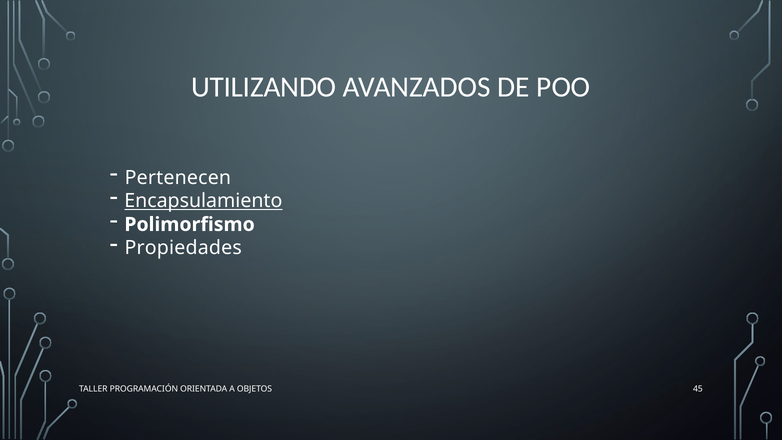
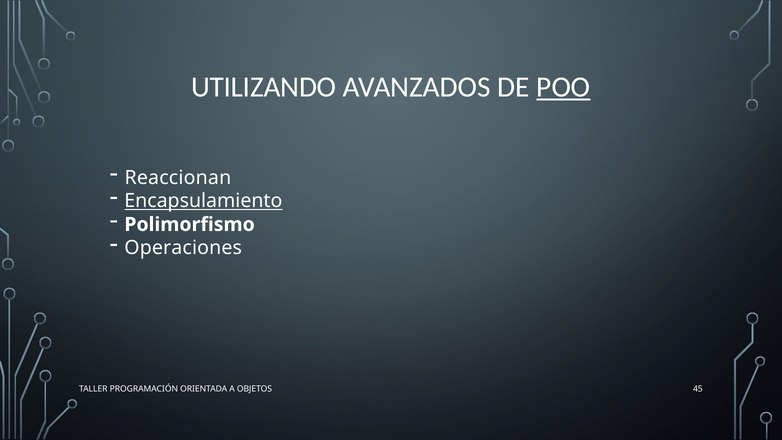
POO underline: none -> present
Pertenecen: Pertenecen -> Reaccionan
Propiedades: Propiedades -> Operaciones
